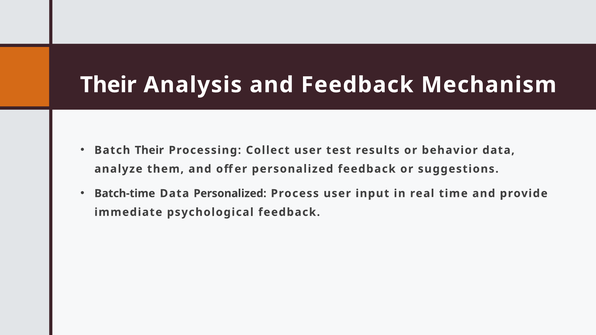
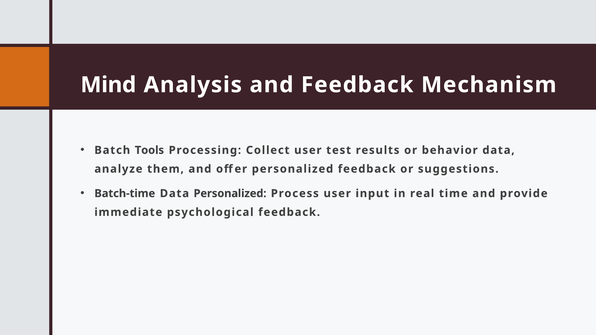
Their at (108, 85): Their -> Mind
Batch Their: Their -> Tools
